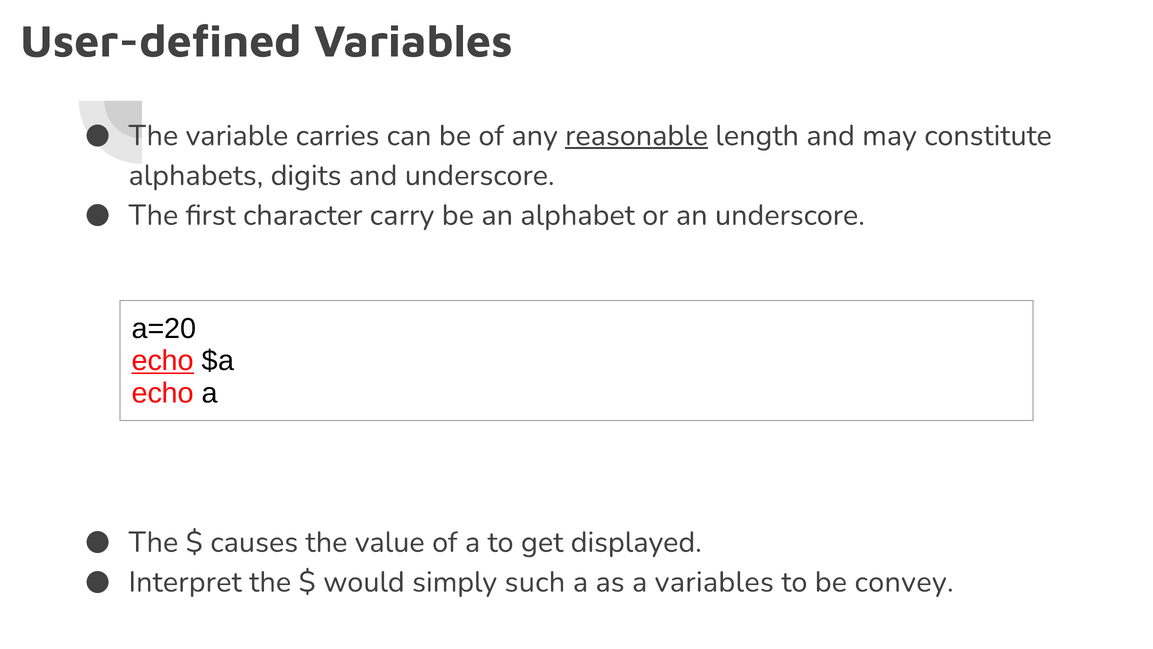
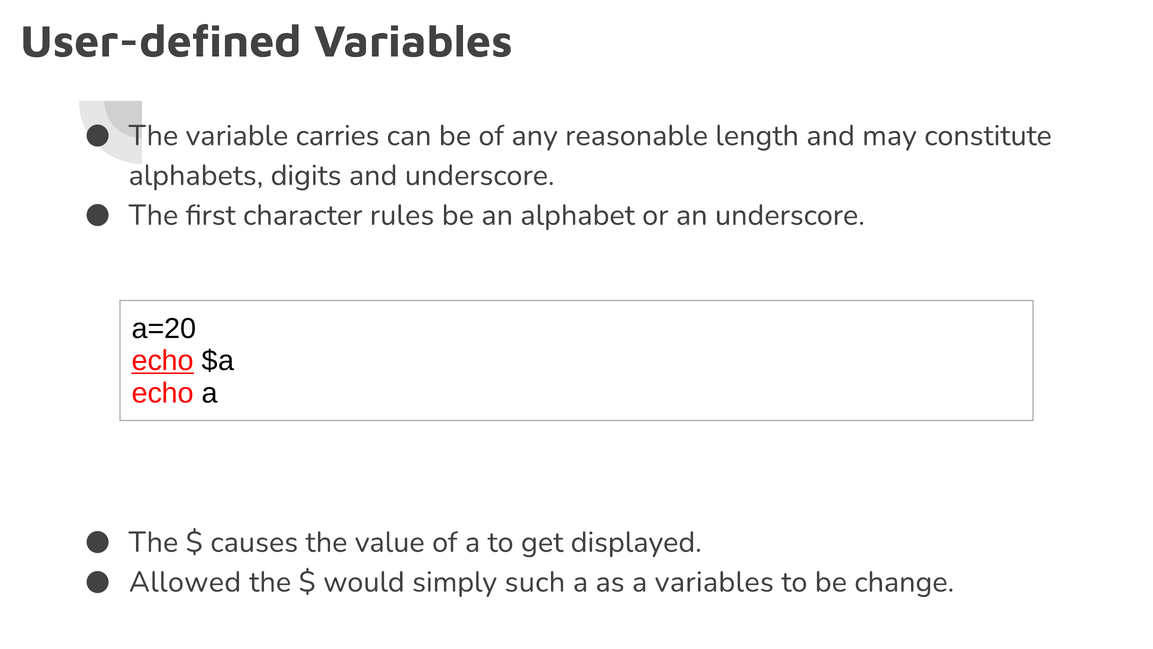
reasonable underline: present -> none
carry: carry -> rules
Interpret: Interpret -> Allowed
convey: convey -> change
